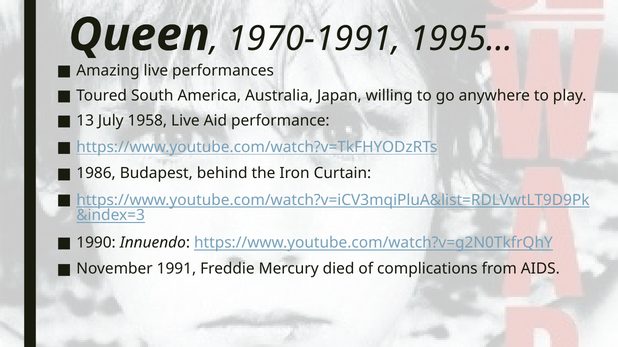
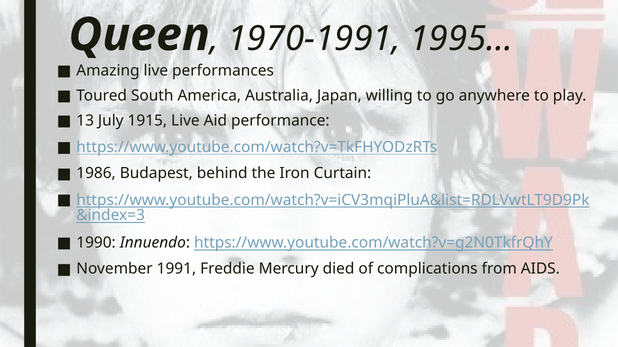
1958: 1958 -> 1915
